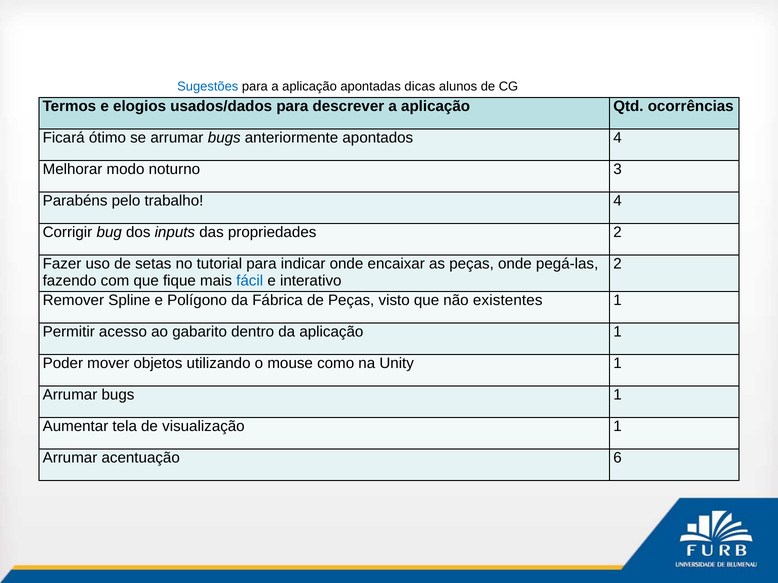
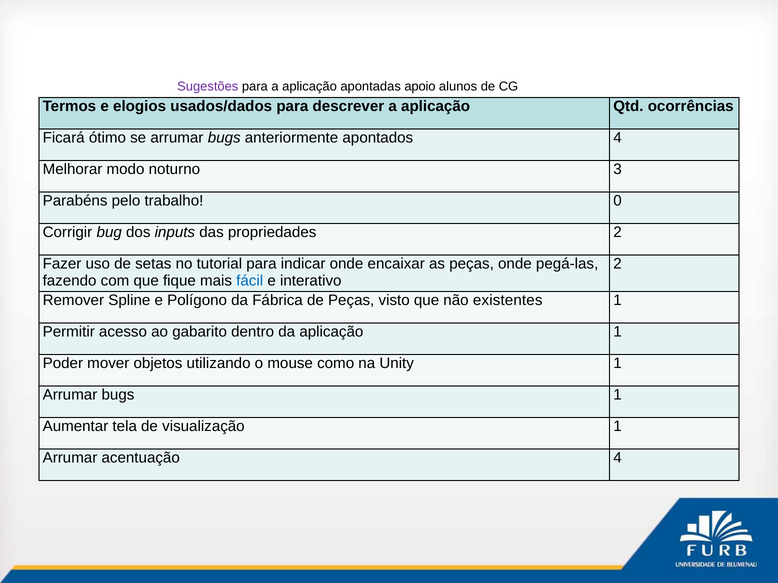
Sugestões colour: blue -> purple
dicas: dicas -> apoio
trabalho 4: 4 -> 0
acentuação 6: 6 -> 4
